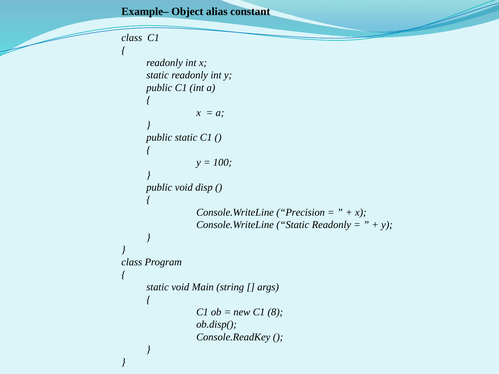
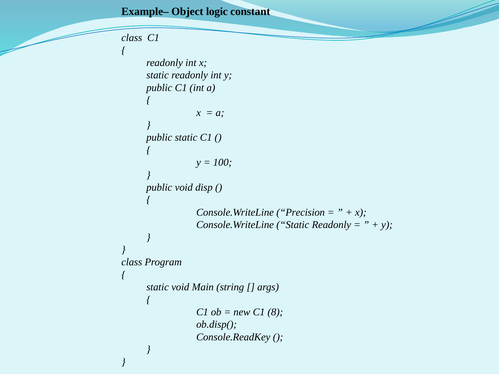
alias: alias -> logic
